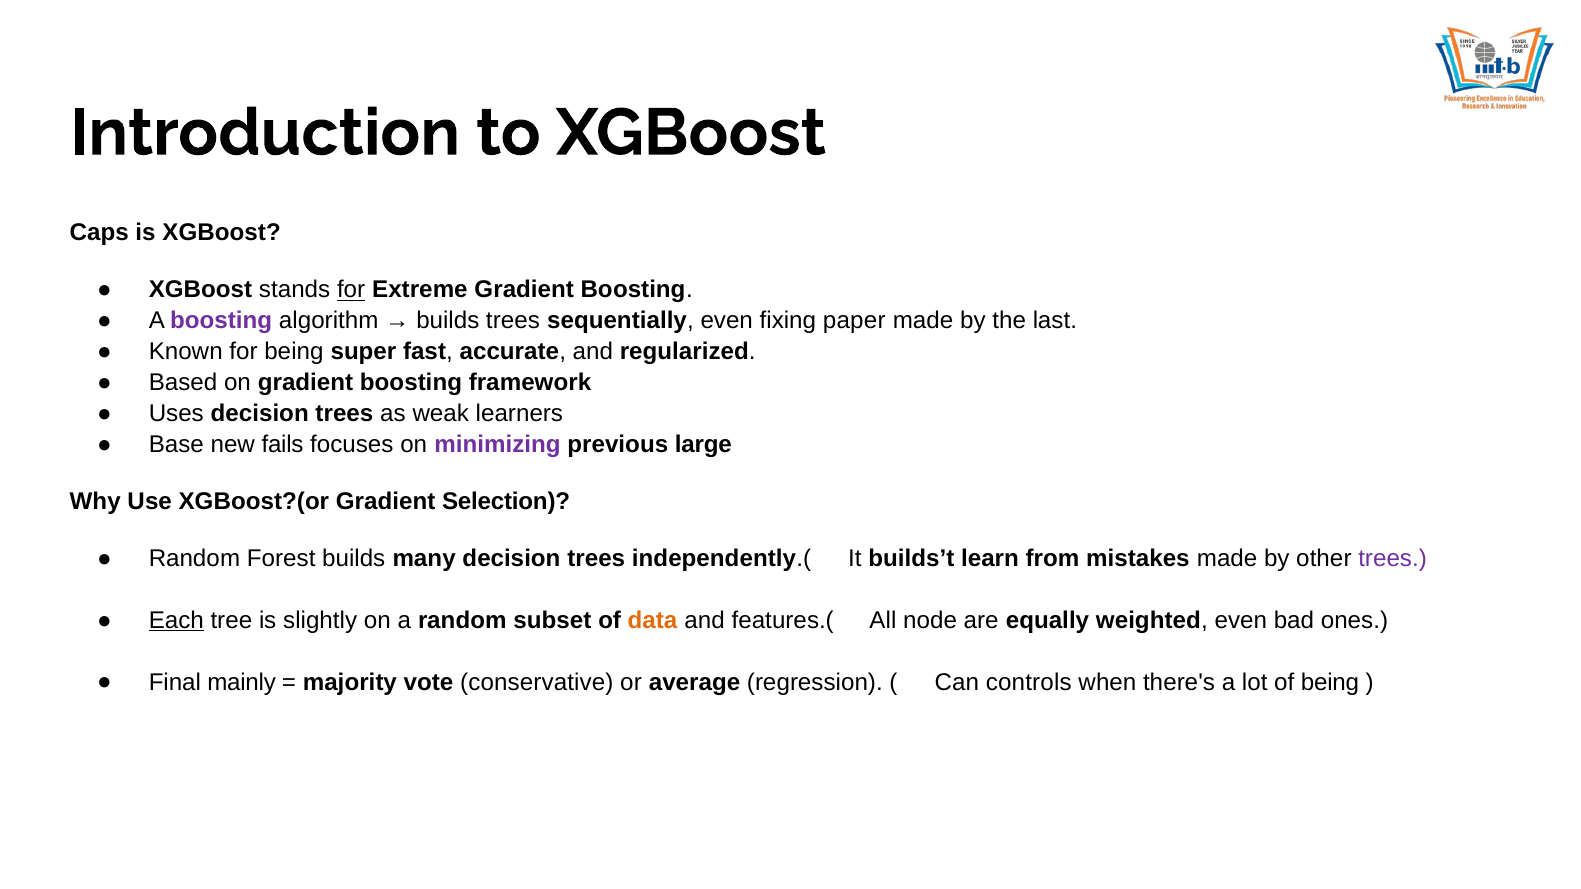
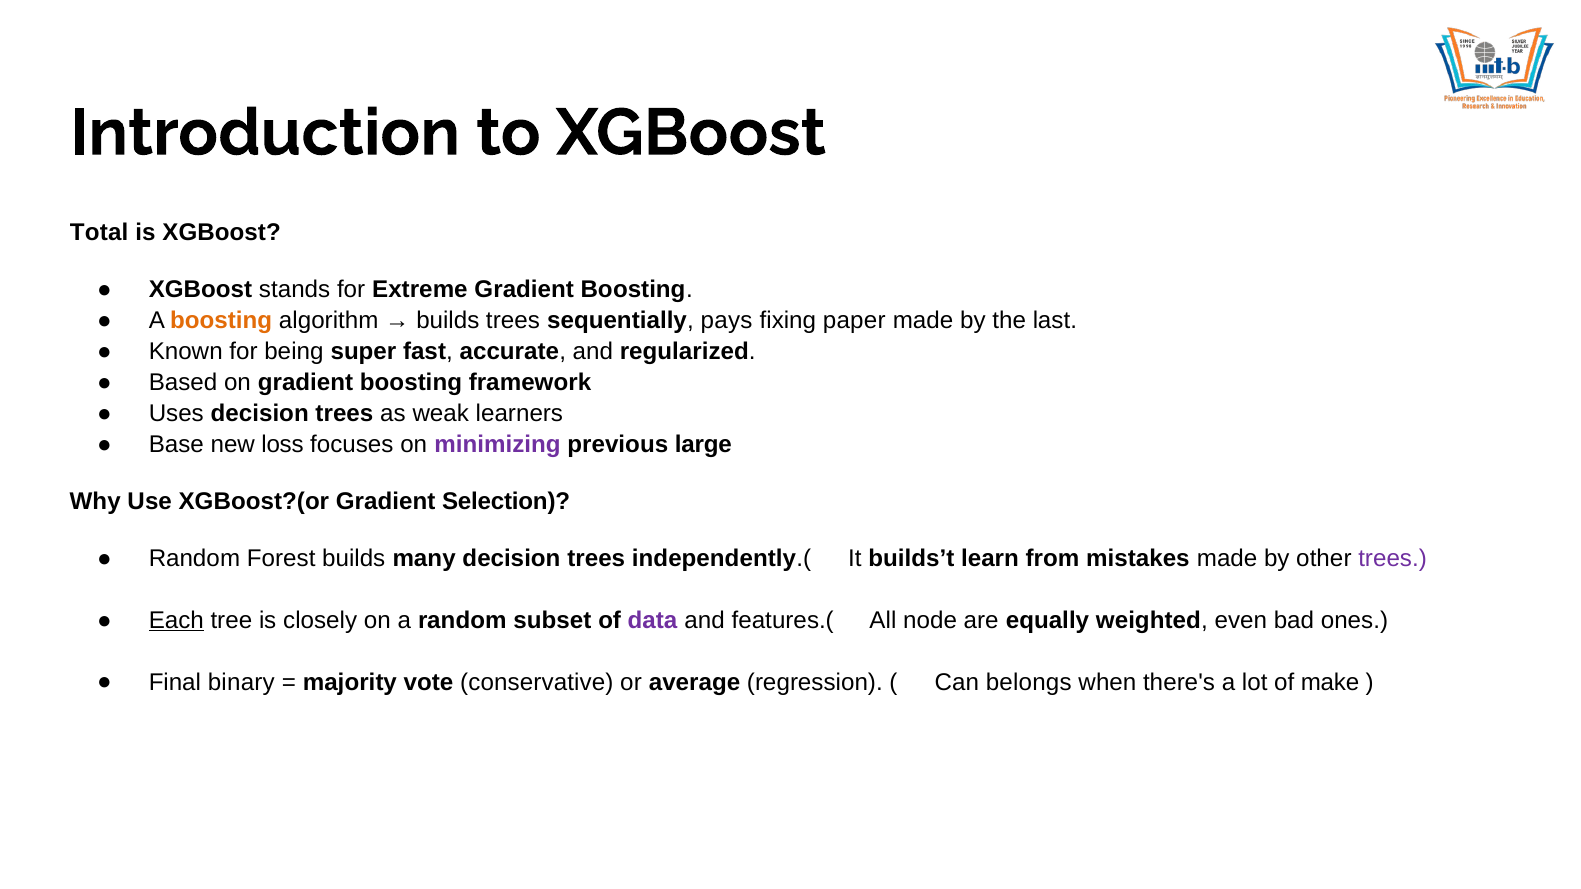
Caps: Caps -> Total
for at (351, 290) underline: present -> none
boosting at (221, 321) colour: purple -> orange
sequentially even: even -> pays
fails: fails -> loss
slightly: slightly -> closely
data colour: orange -> purple
mainly: mainly -> binary
controls: controls -> belongs
of being: being -> make
